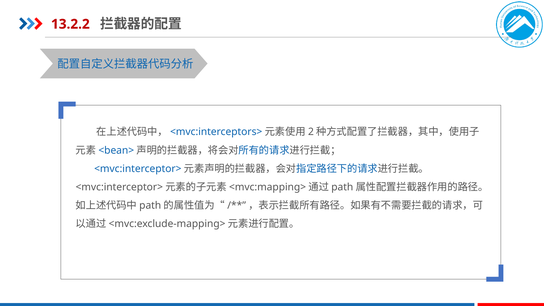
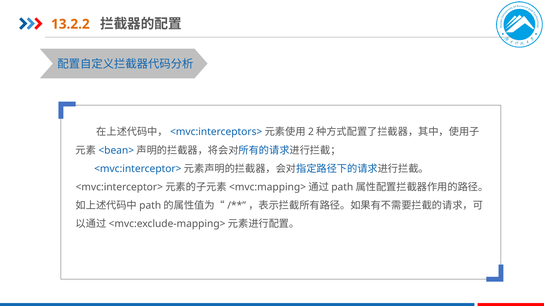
13.2.2 colour: red -> orange
